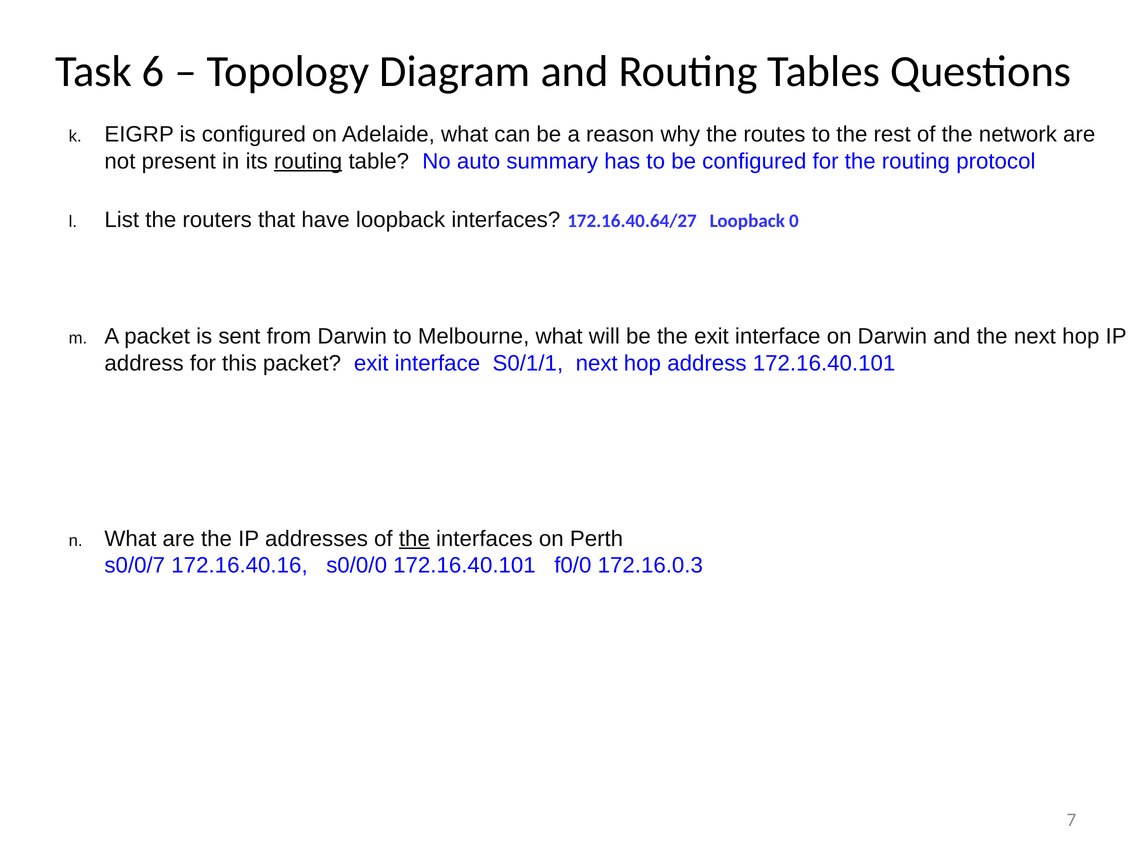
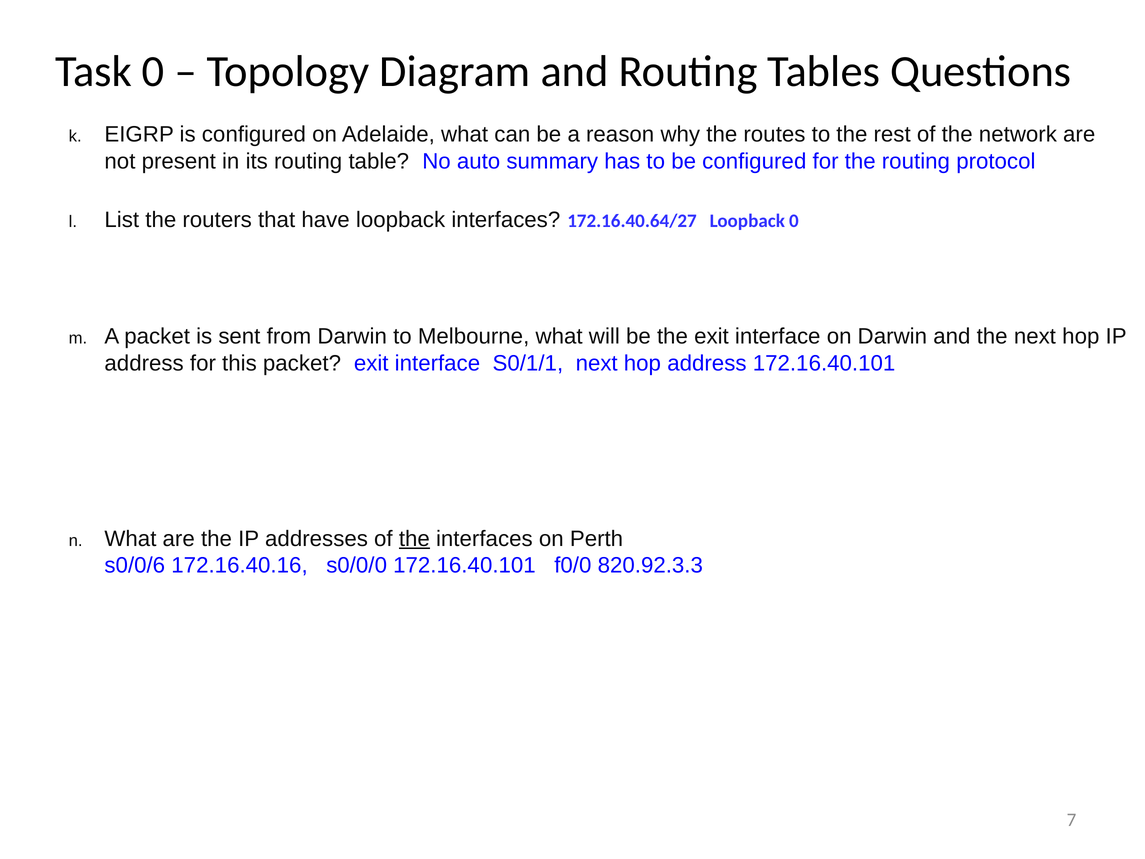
Task 6: 6 -> 0
routing at (308, 161) underline: present -> none
s0/0/7: s0/0/7 -> s0/0/6
172.16.0.3: 172.16.0.3 -> 820.92.3.3
